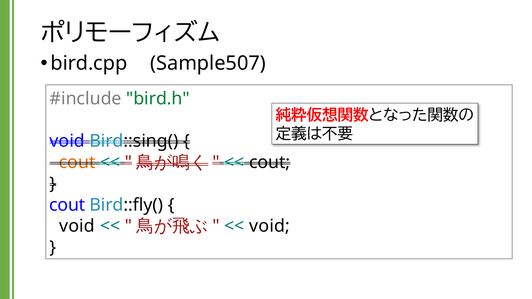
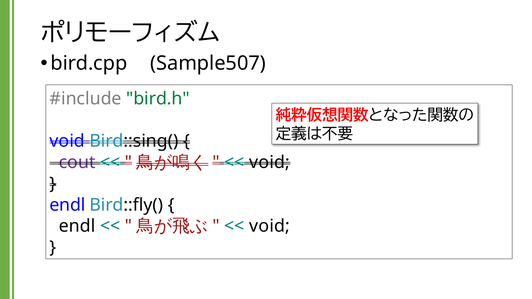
cout at (77, 162) colour: orange -> purple
cout at (270, 162): cout -> void
cout at (67, 205): cout -> endl
void at (77, 226): void -> endl
